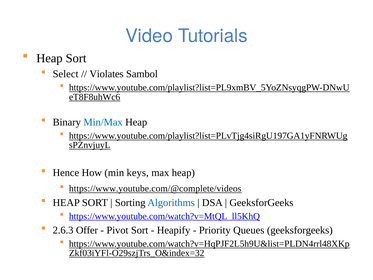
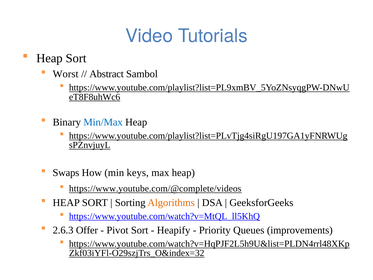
Select: Select -> Worst
Violates: Violates -> Abstract
Hence: Hence -> Swaps
Algorithms colour: blue -> orange
Queues geeksforgeeks: geeksforgeeks -> improvements
